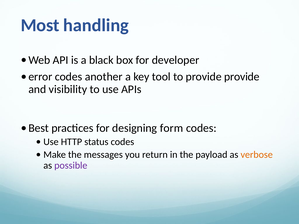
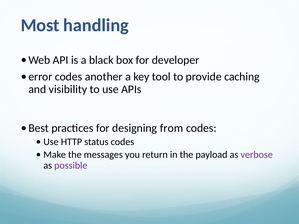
provide provide: provide -> caching
form: form -> from
verbose colour: orange -> purple
